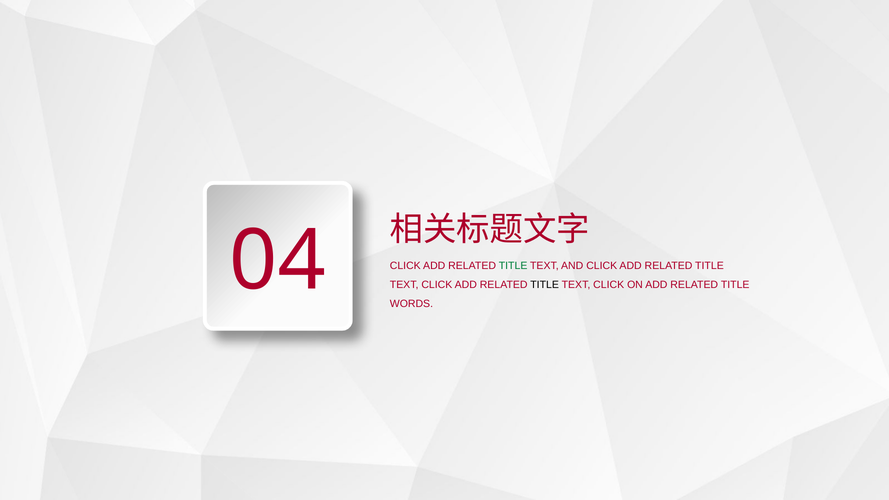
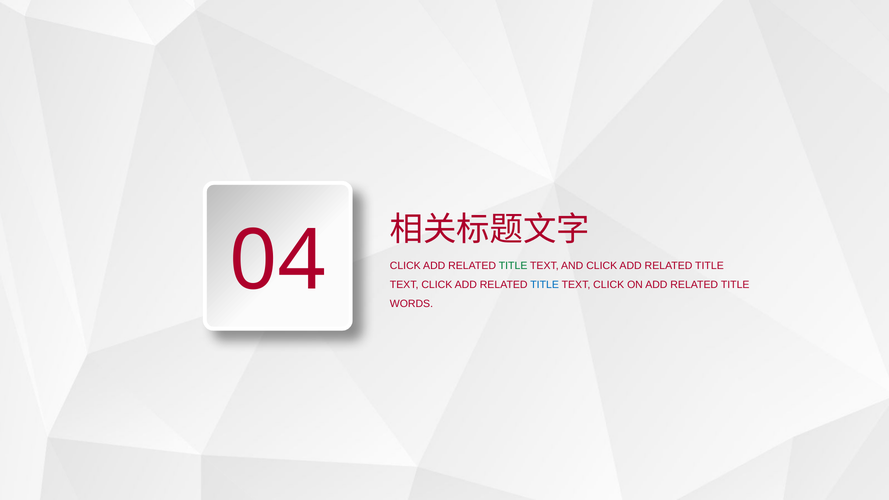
TITLE at (545, 285) colour: black -> blue
